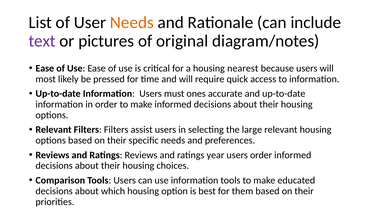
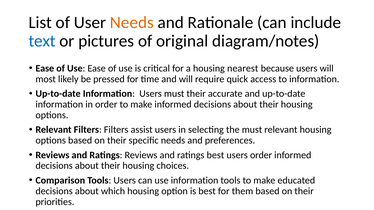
text colour: purple -> blue
must ones: ones -> their
the large: large -> must
ratings year: year -> best
